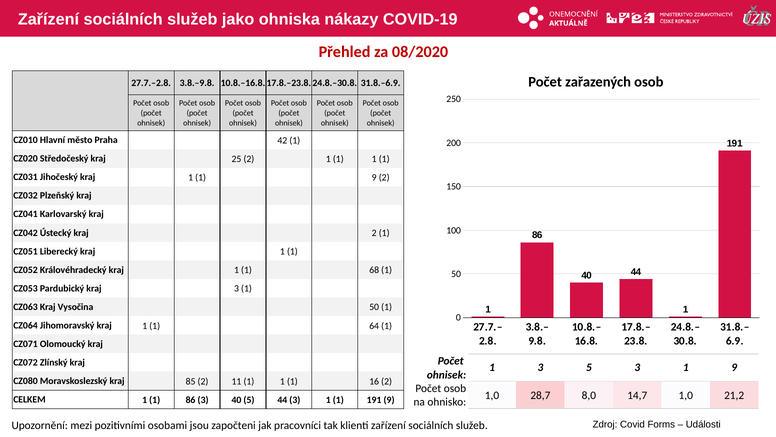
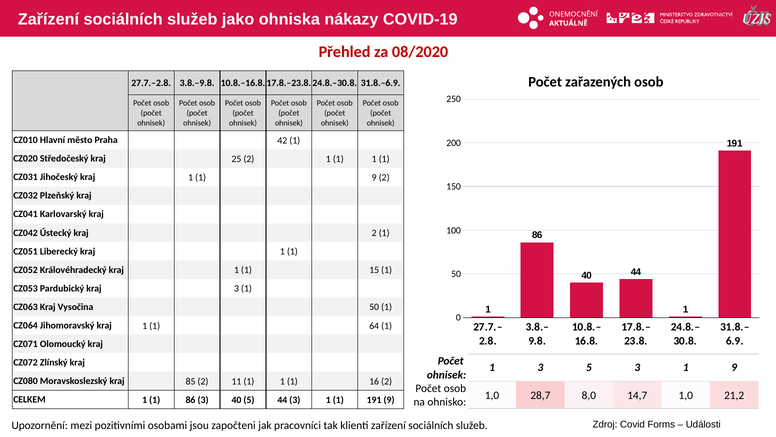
68: 68 -> 15
